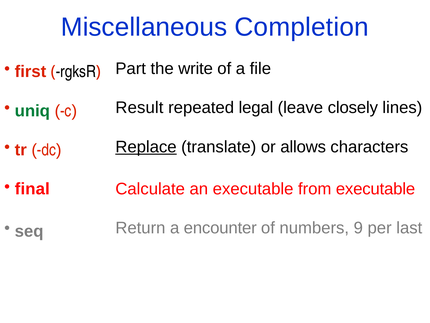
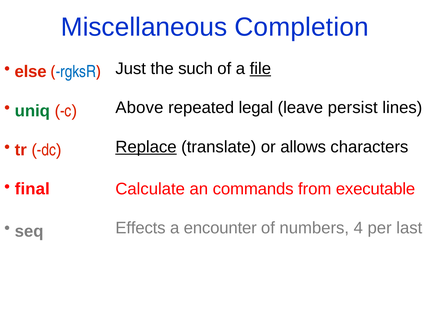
first: first -> else
rgksR colour: black -> blue
Part: Part -> Just
write: write -> such
file underline: none -> present
Result: Result -> Above
closely: closely -> persist
an executable: executable -> commands
Return: Return -> Effects
9: 9 -> 4
